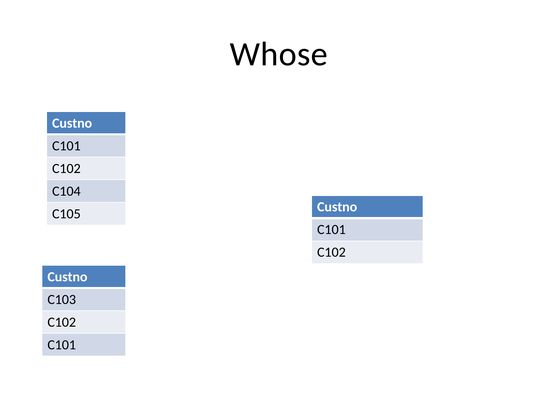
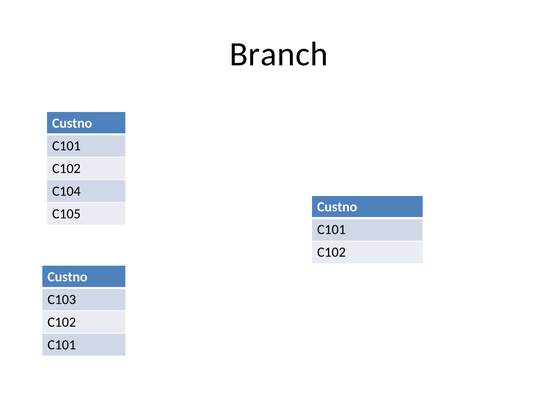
Whose: Whose -> Branch
